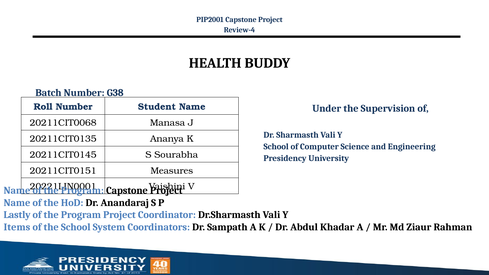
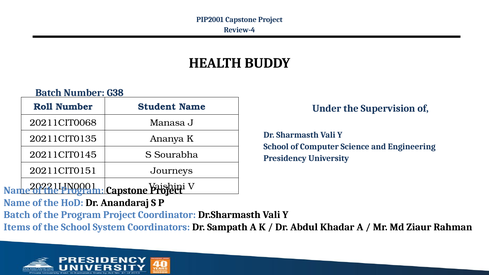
Measures: Measures -> Journeys
Lastly at (17, 215): Lastly -> Batch
